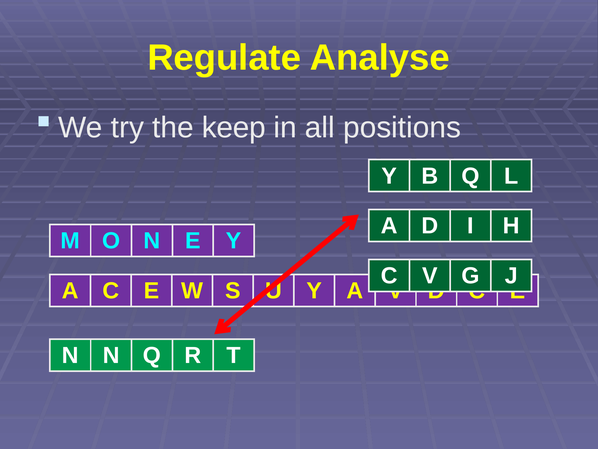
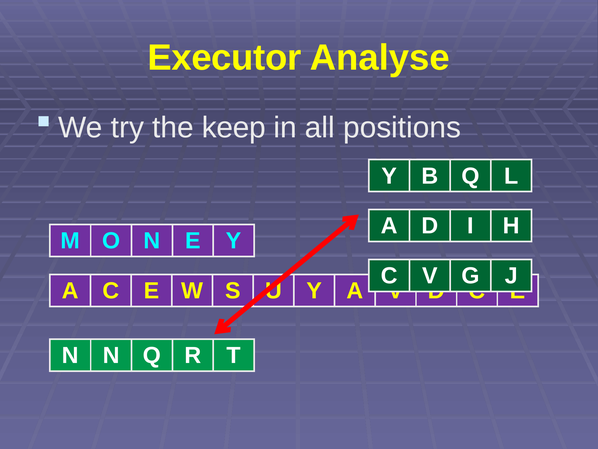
Regulate: Regulate -> Executor
